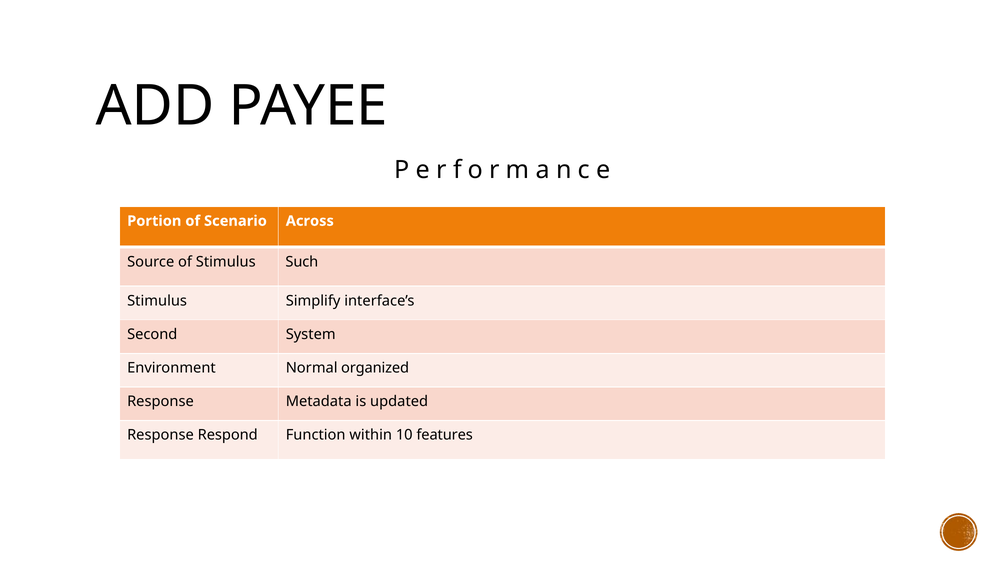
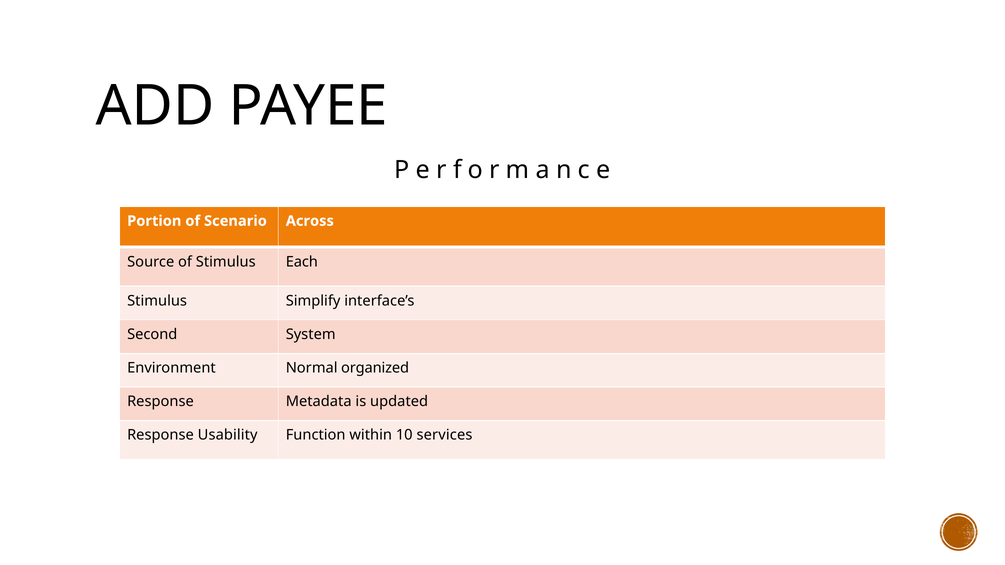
Such: Such -> Each
Respond: Respond -> Usability
features: features -> services
